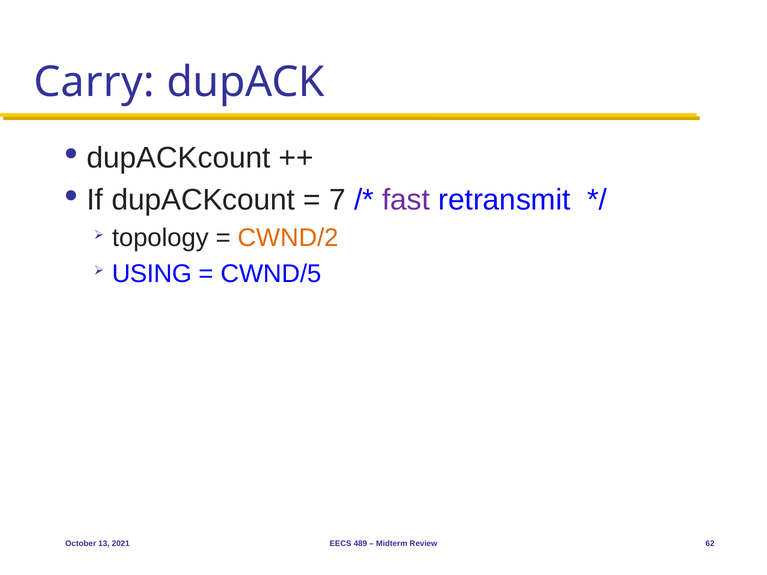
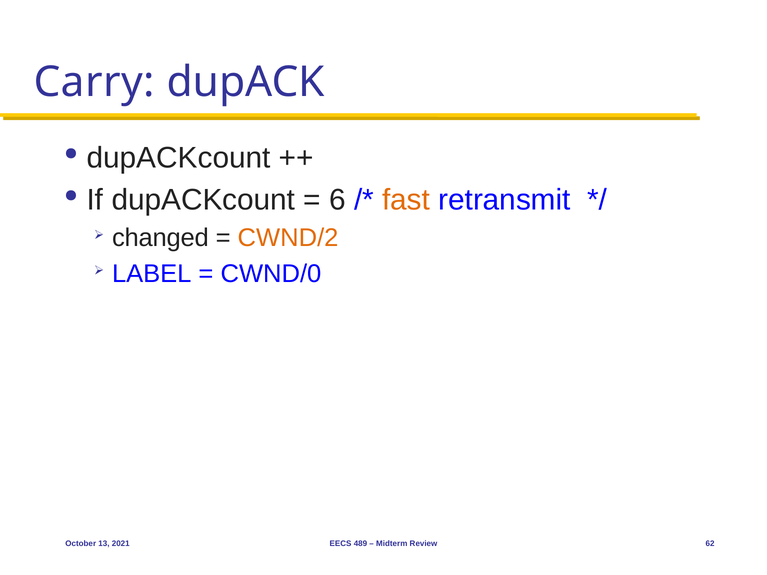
7: 7 -> 6
fast colour: purple -> orange
topology: topology -> changed
USING: USING -> LABEL
CWND/5: CWND/5 -> CWND/0
